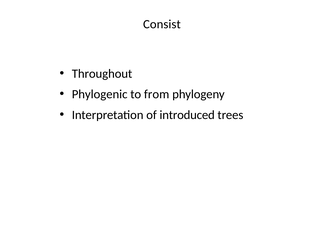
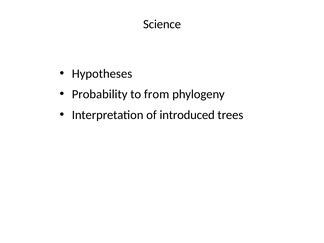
Consist: Consist -> Science
Throughout: Throughout -> Hypotheses
Phylogenic: Phylogenic -> Probability
